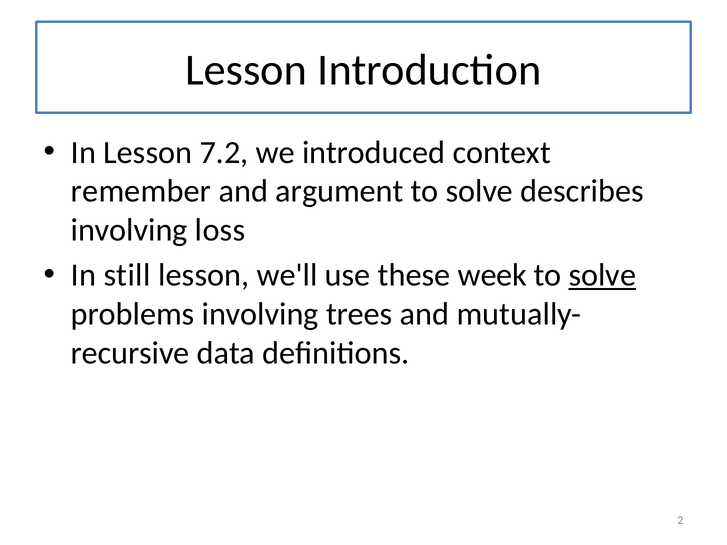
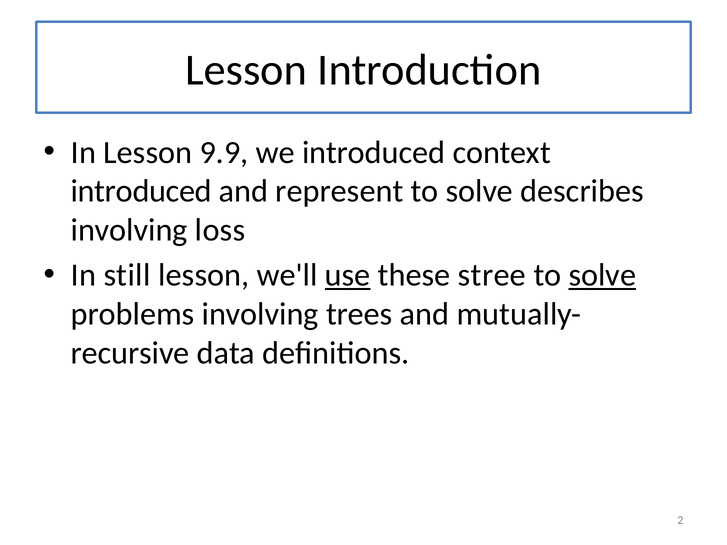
7.2: 7.2 -> 9.9
remember at (141, 191): remember -> introduced
argument: argument -> represent
use underline: none -> present
week: week -> stree
